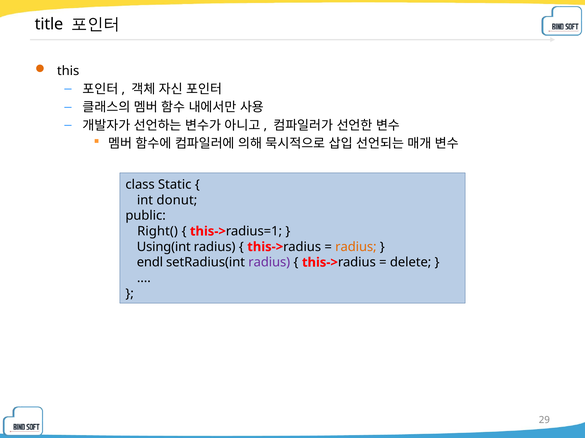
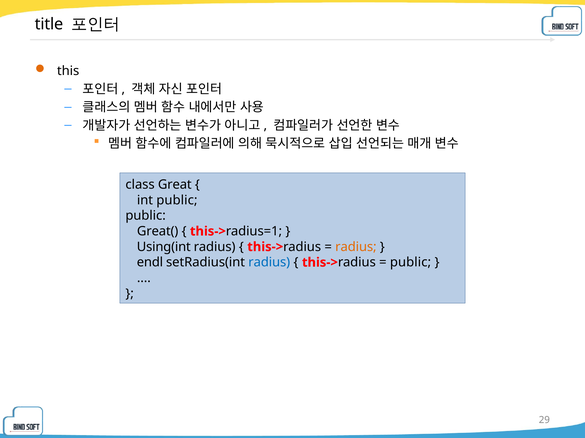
Static: Static -> Great
int donut: donut -> public
Right(: Right( -> Great(
radius at (269, 263) colour: purple -> blue
delete at (411, 263): delete -> public
